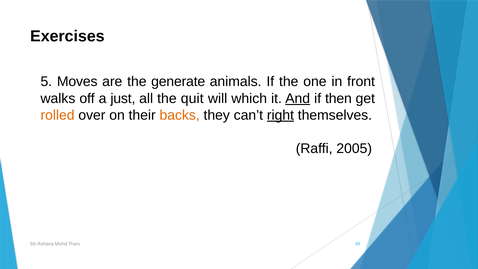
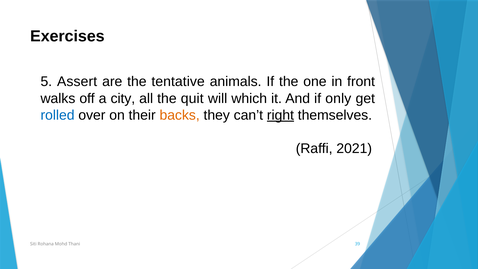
Moves: Moves -> Assert
generate: generate -> tentative
just: just -> city
And underline: present -> none
then: then -> only
rolled colour: orange -> blue
2005: 2005 -> 2021
